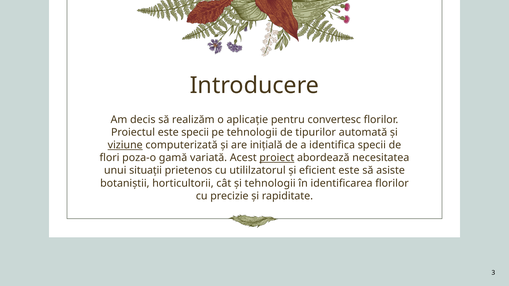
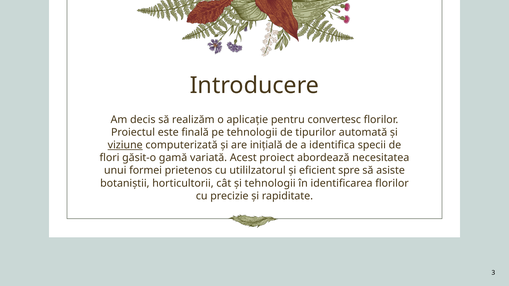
este specii: specii -> finală
poza-o: poza-o -> găsit-o
proiect underline: present -> none
situații: situații -> formei
eficient este: este -> spre
